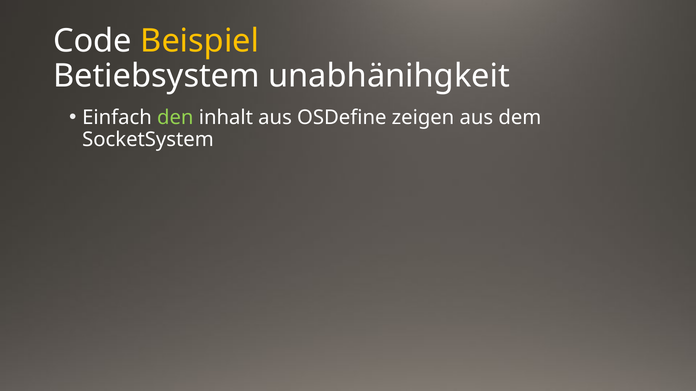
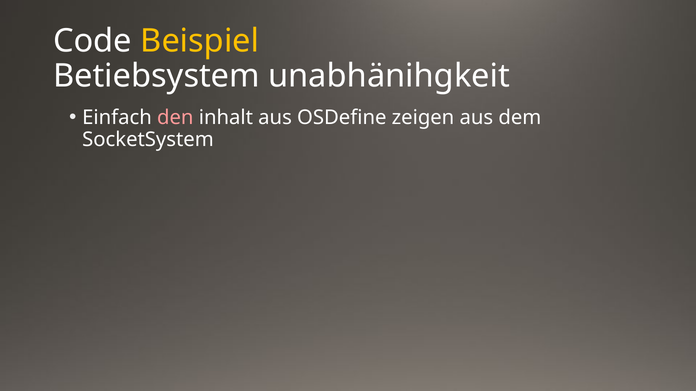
den colour: light green -> pink
